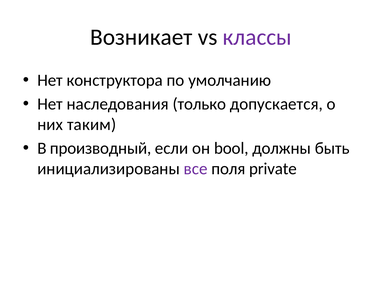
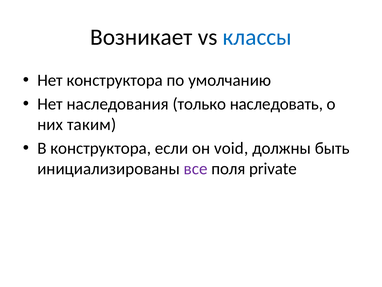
классы colour: purple -> blue
допускается: допускается -> наследовать
В производный: производный -> конструктора
bool: bool -> void
